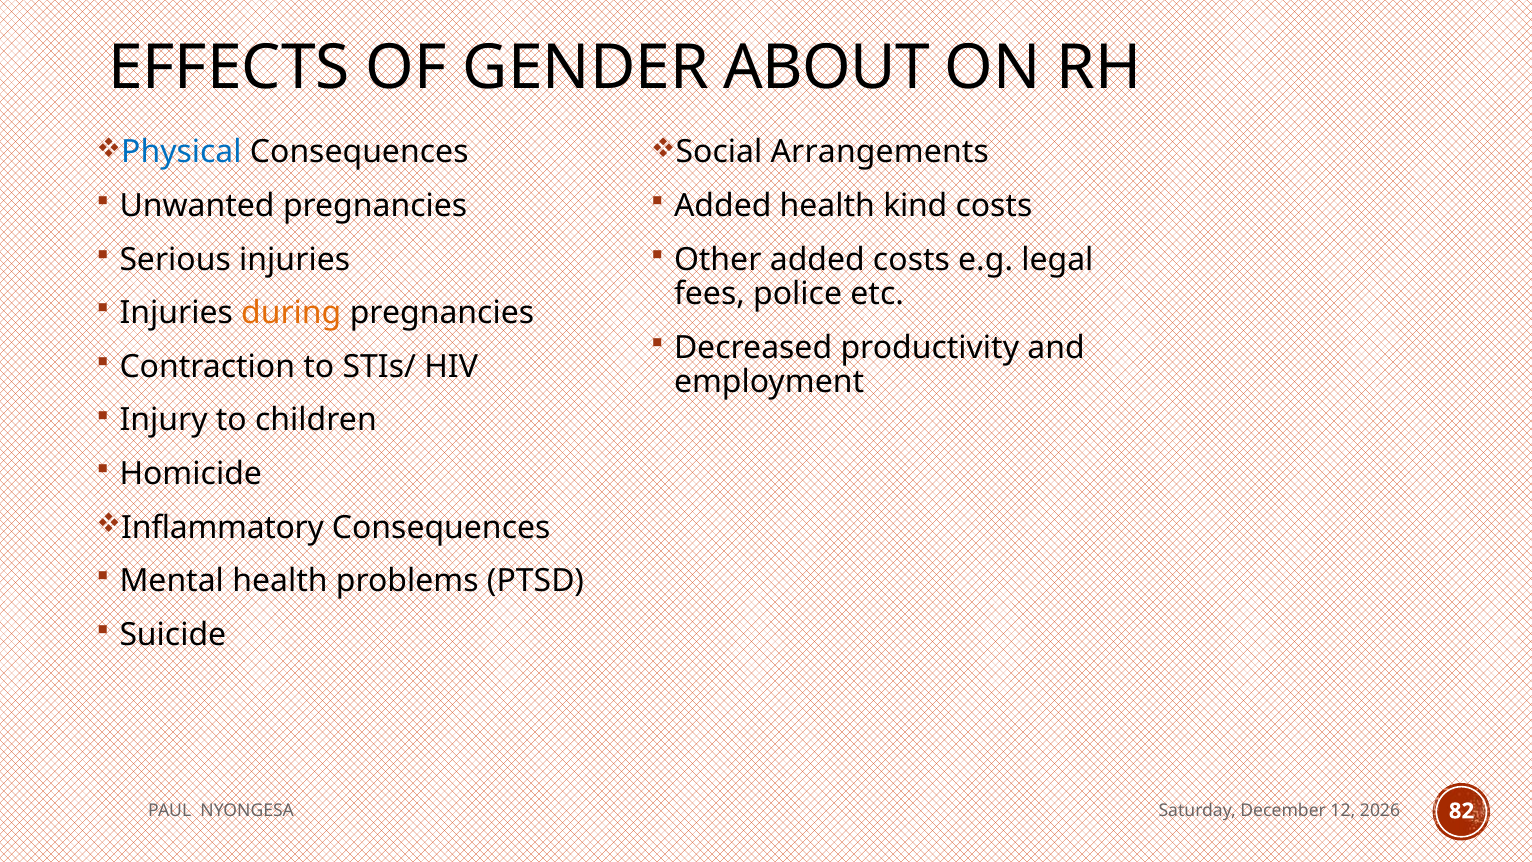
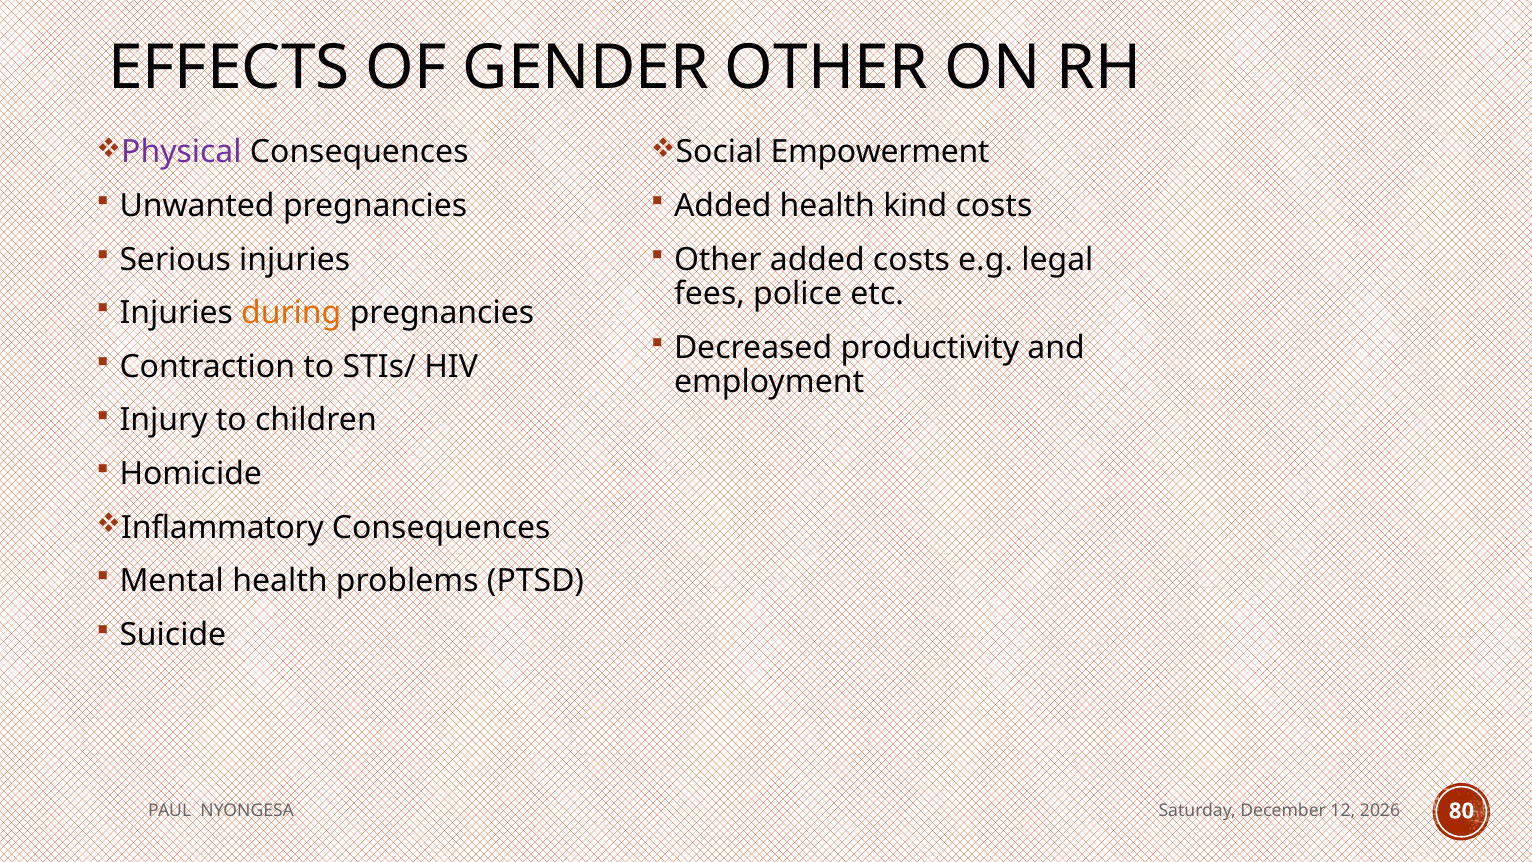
GENDER ABOUT: ABOUT -> OTHER
Physical colour: blue -> purple
Arrangements: Arrangements -> Empowerment
82: 82 -> 80
